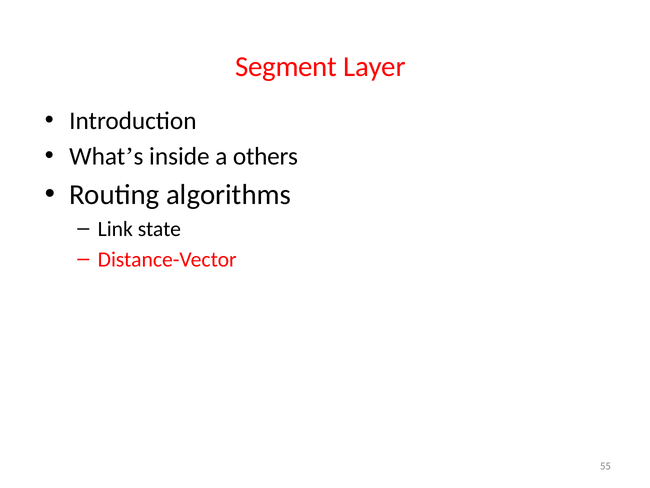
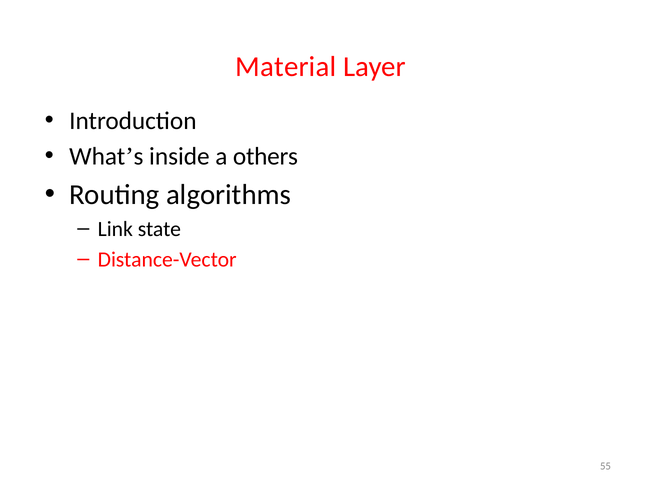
Segment: Segment -> Material
